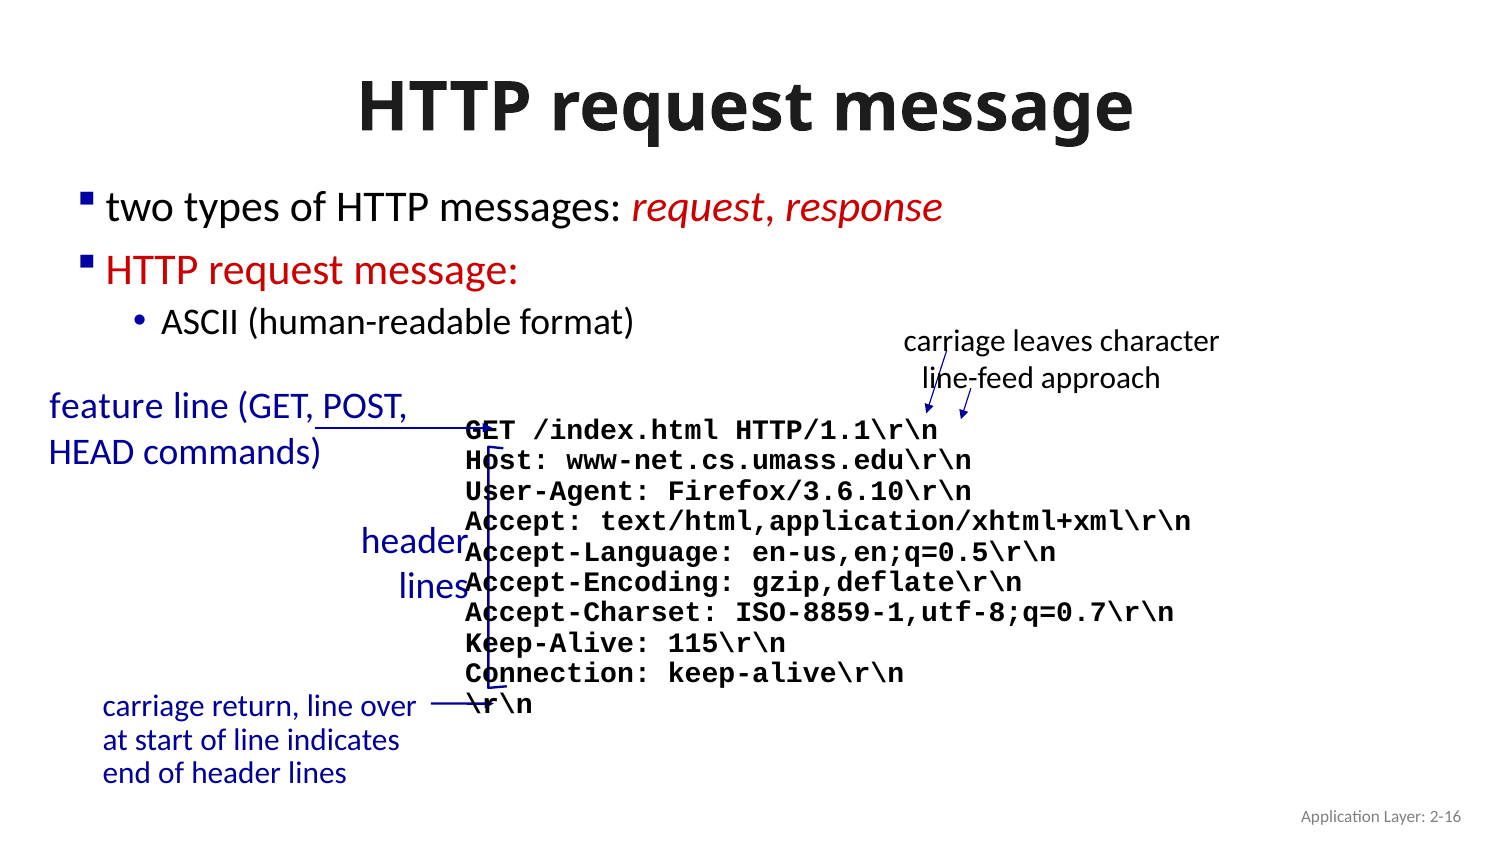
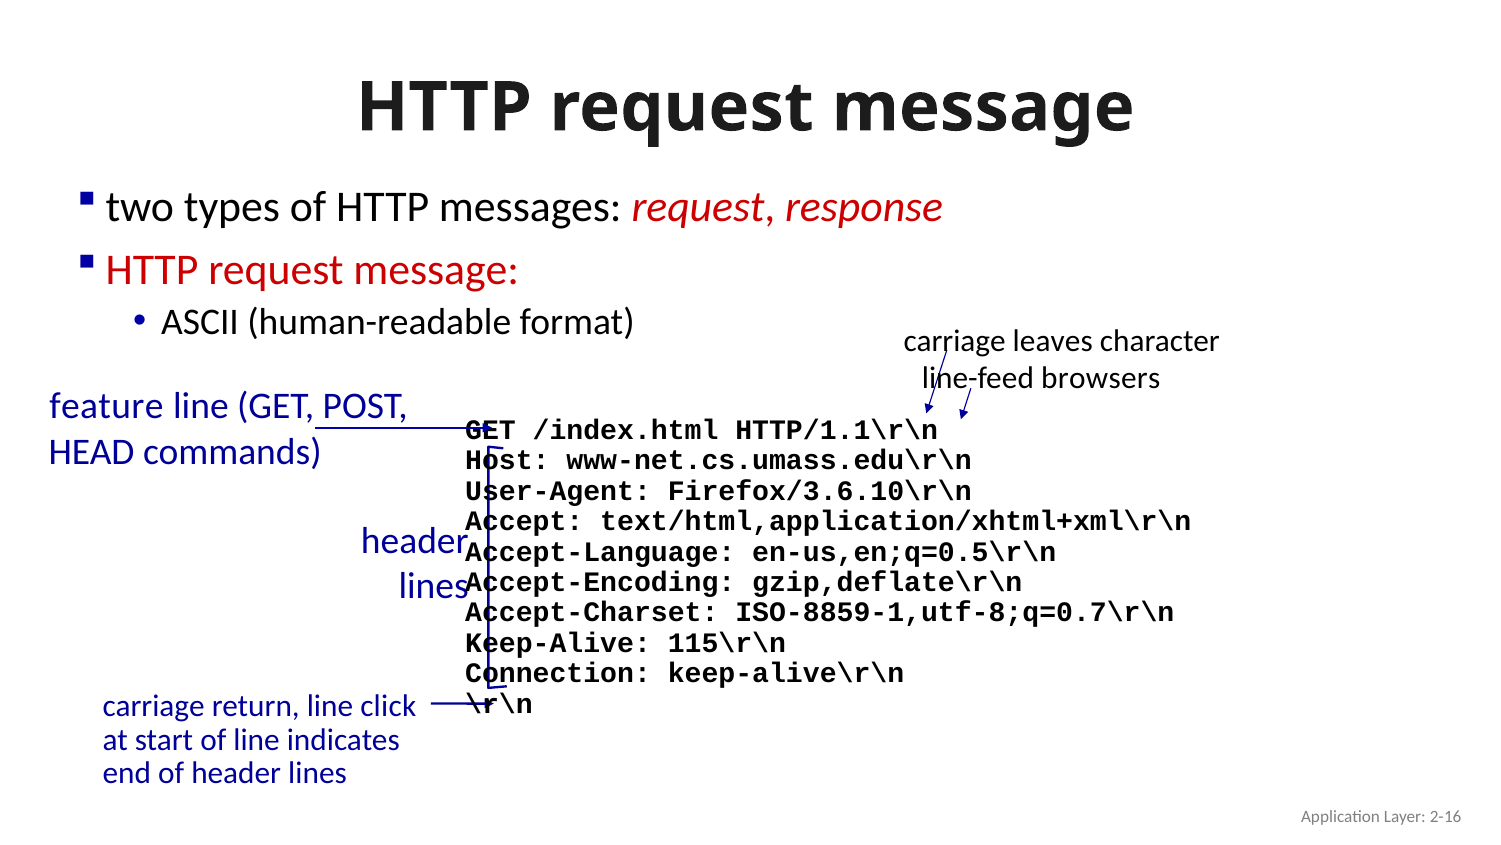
approach: approach -> browsers
over: over -> click
